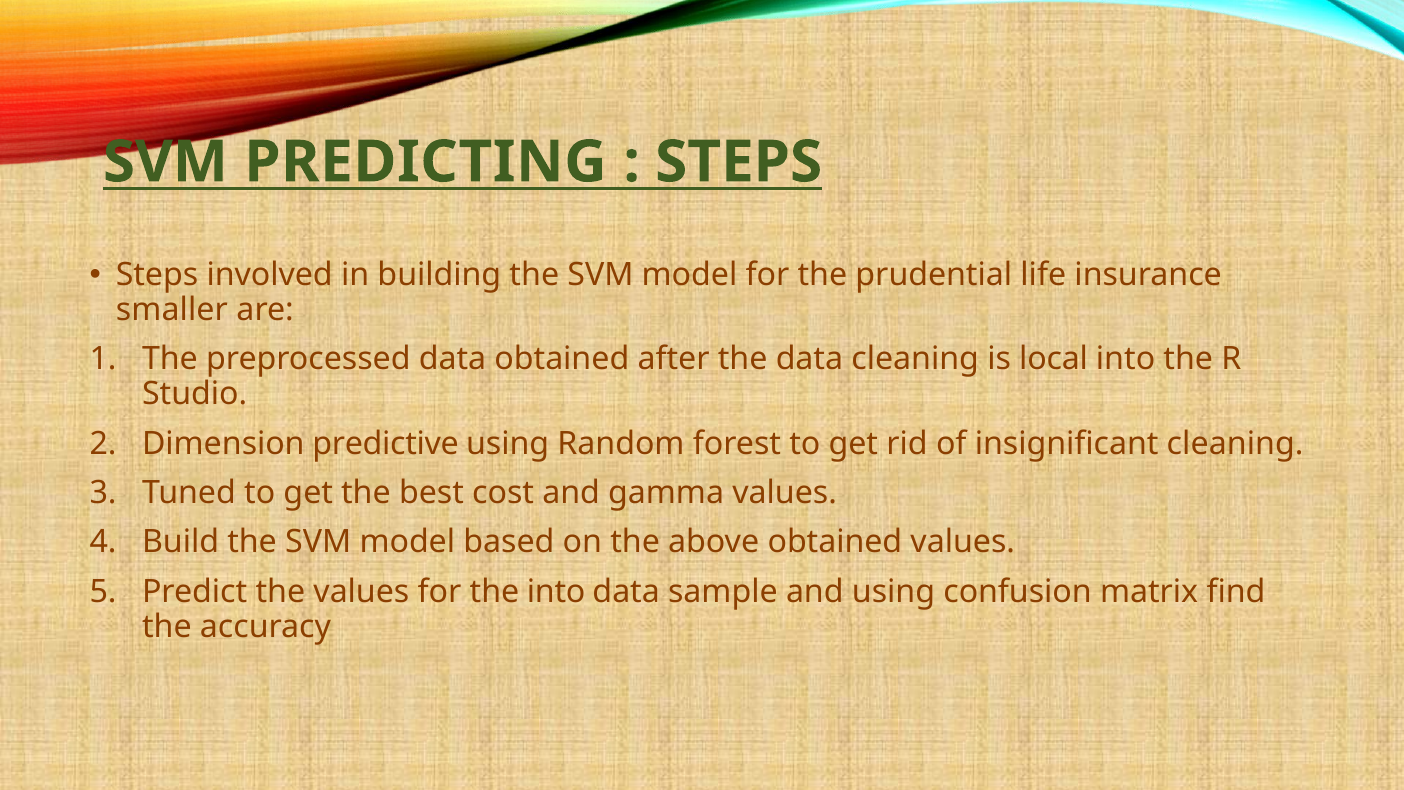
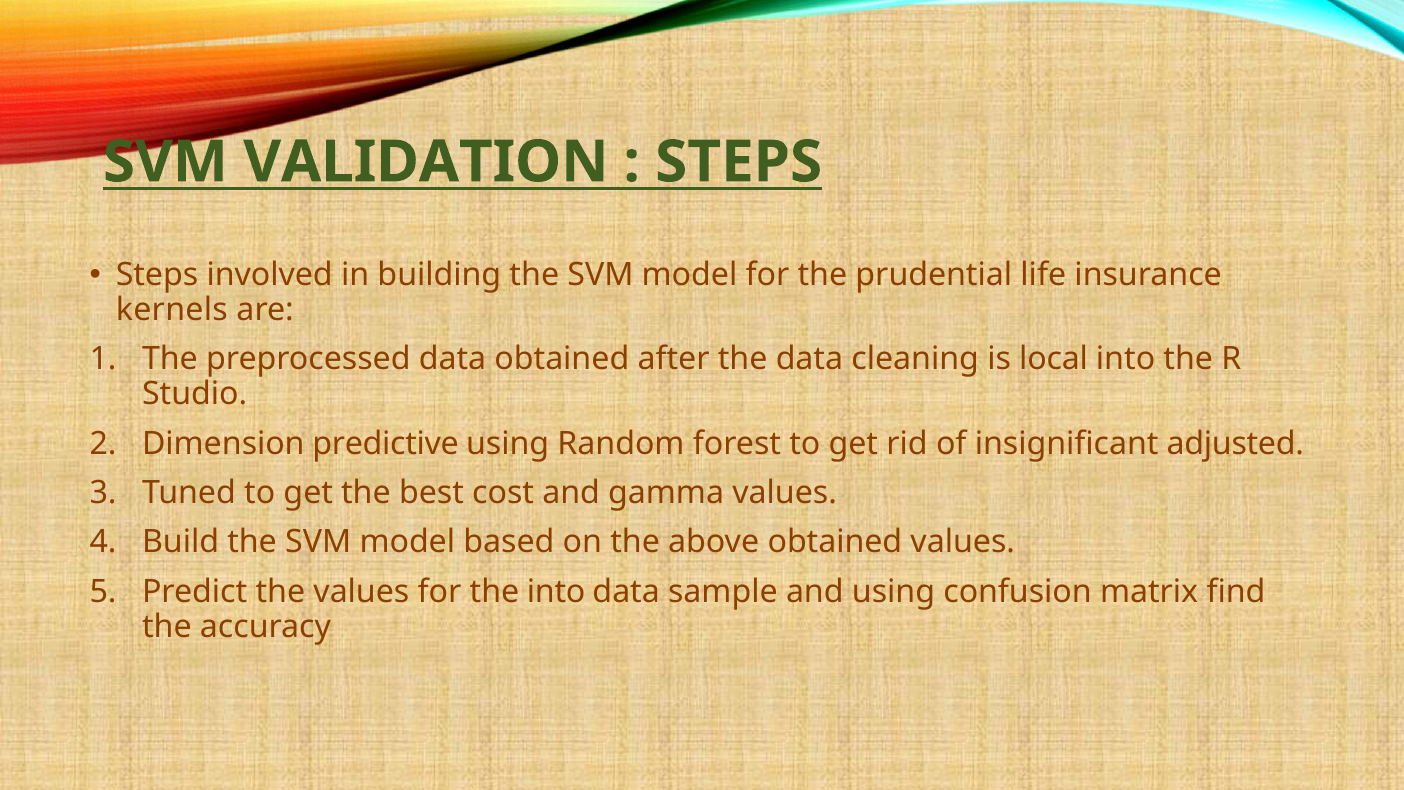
PREDICTING: PREDICTING -> VALIDATION
smaller: smaller -> kernels
insignificant cleaning: cleaning -> adjusted
